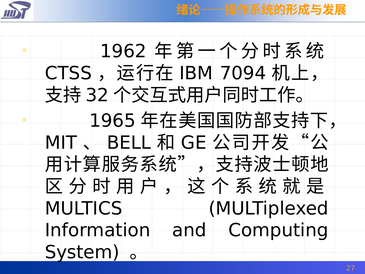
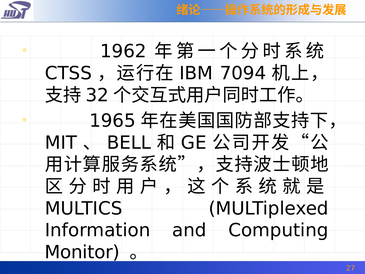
System: System -> Monitor
